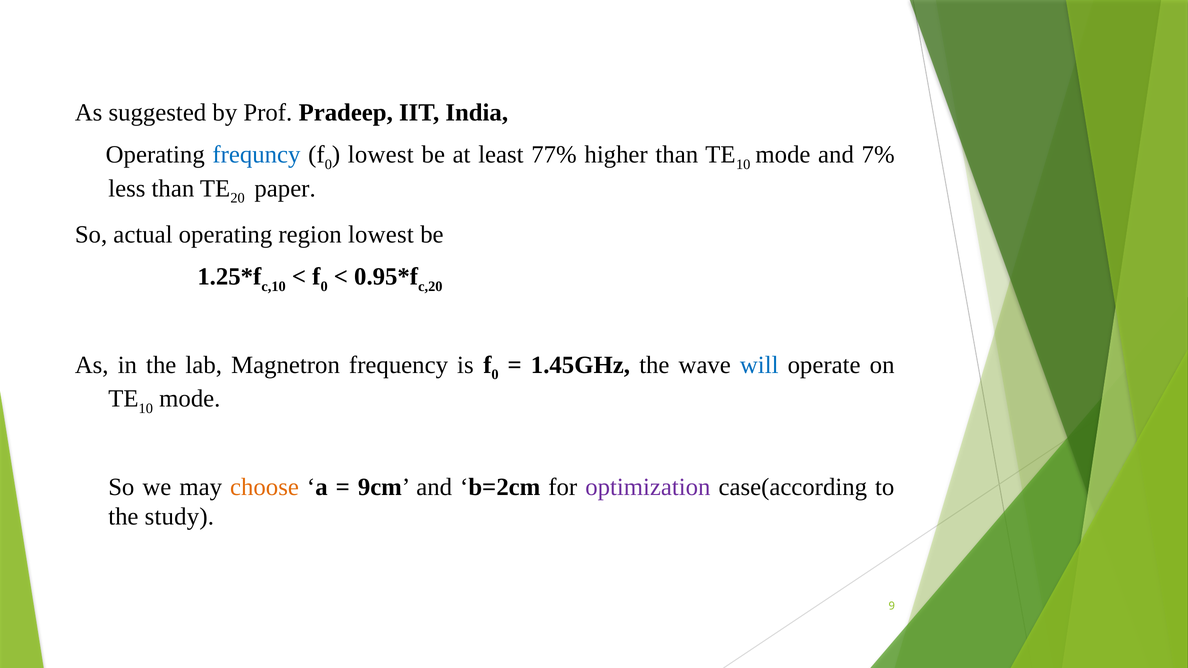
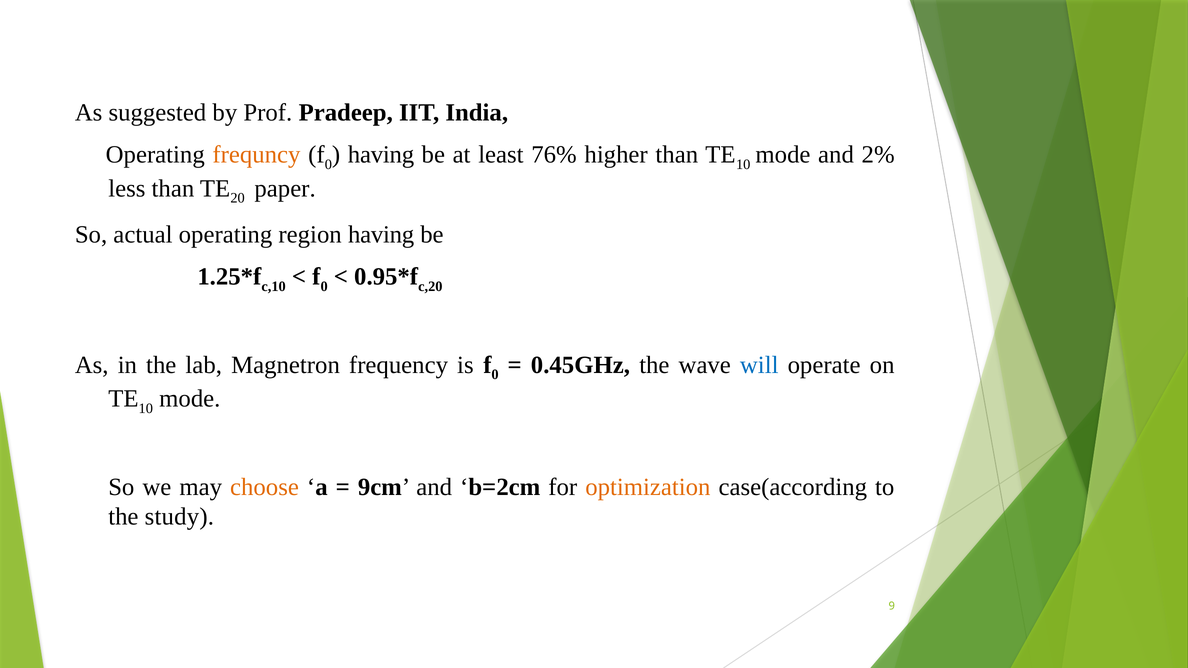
frequncy colour: blue -> orange
lowest at (381, 155): lowest -> having
77%: 77% -> 76%
7%: 7% -> 2%
region lowest: lowest -> having
1.45GHz: 1.45GHz -> 0.45GHz
optimization colour: purple -> orange
